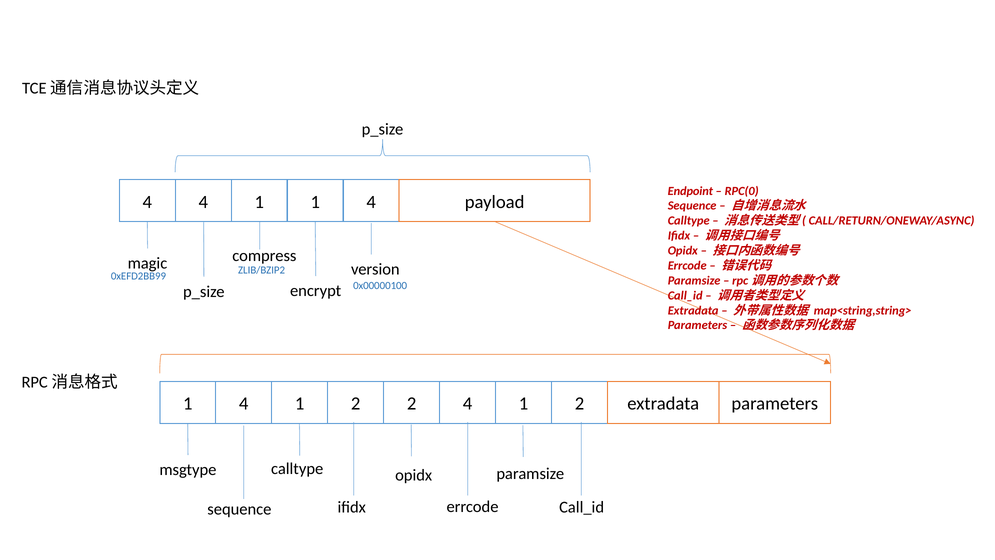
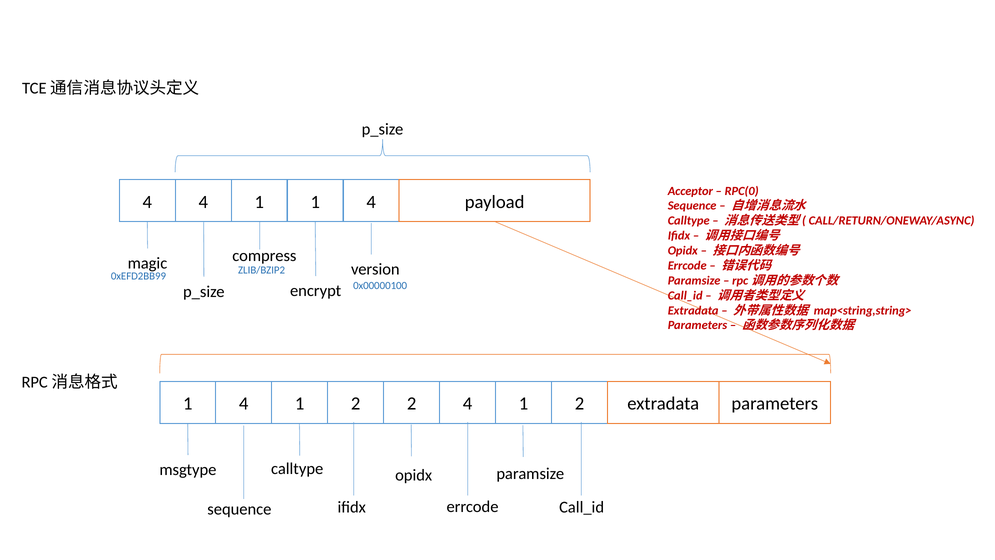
Endpoint: Endpoint -> Acceptor
